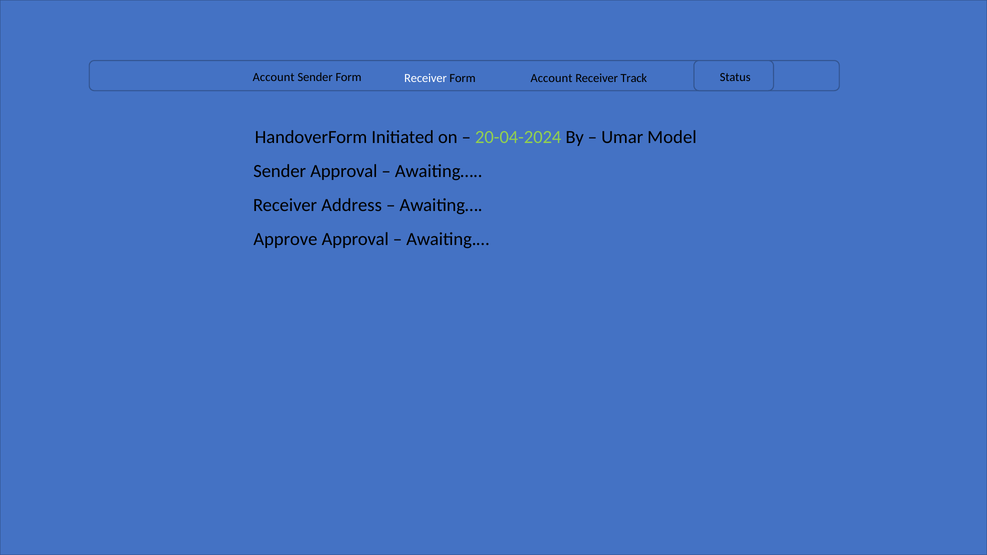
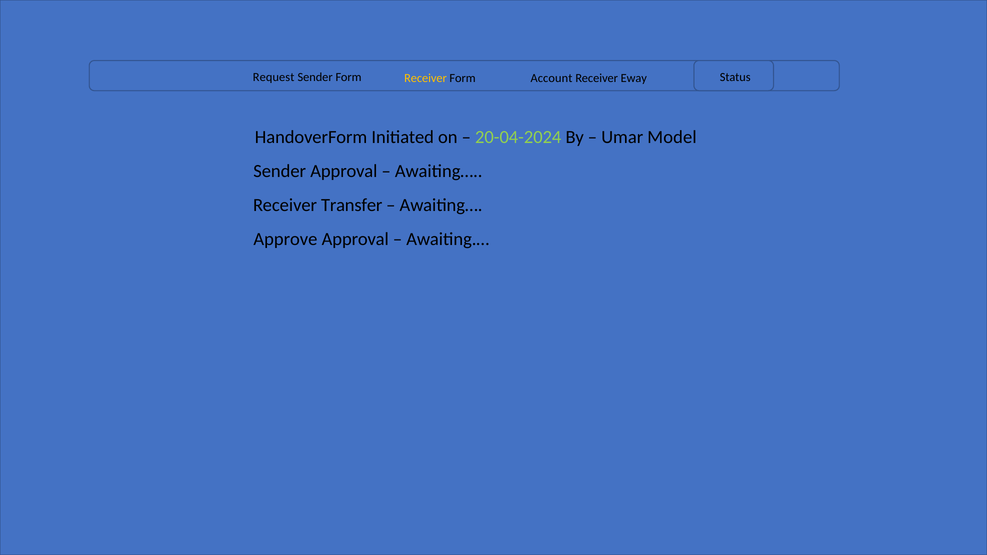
Account at (274, 77): Account -> Request
Track: Track -> Eway
Receiver at (426, 78) colour: white -> yellow
Address: Address -> Transfer
